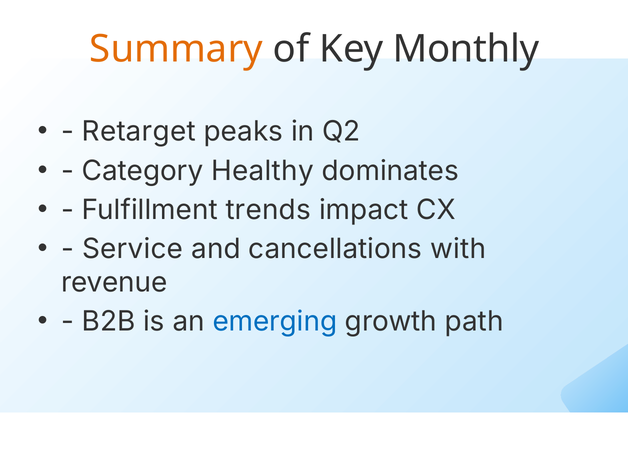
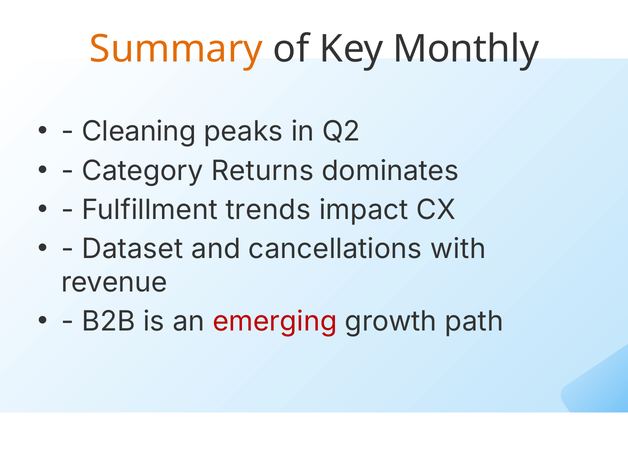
Retarget: Retarget -> Cleaning
Healthy: Healthy -> Returns
Service: Service -> Dataset
emerging colour: blue -> red
